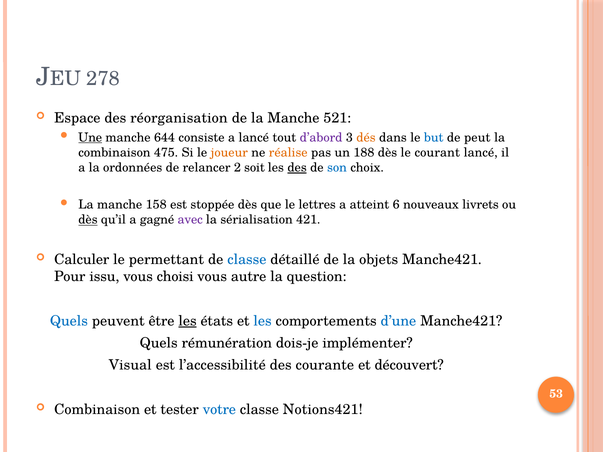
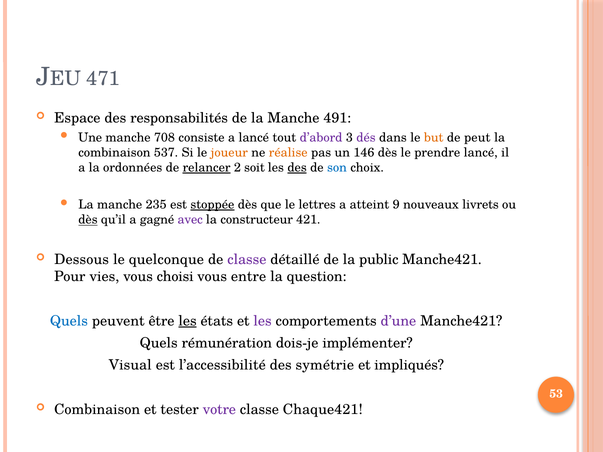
278: 278 -> 471
réorganisation: réorganisation -> responsabilités
521: 521 -> 491
Une underline: present -> none
644: 644 -> 708
dés colour: orange -> purple
but colour: blue -> orange
475: 475 -> 537
188: 188 -> 146
courant: courant -> prendre
relancer underline: none -> present
158: 158 -> 235
stoppée underline: none -> present
6: 6 -> 9
sérialisation: sérialisation -> constructeur
Calculer: Calculer -> Dessous
permettant: permettant -> quelconque
classe at (247, 260) colour: blue -> purple
objets: objets -> public
issu: issu -> vies
autre: autre -> entre
les at (263, 321) colour: blue -> purple
d’une colour: blue -> purple
courante: courante -> symétrie
découvert: découvert -> impliqués
votre colour: blue -> purple
Notions421: Notions421 -> Chaque421
